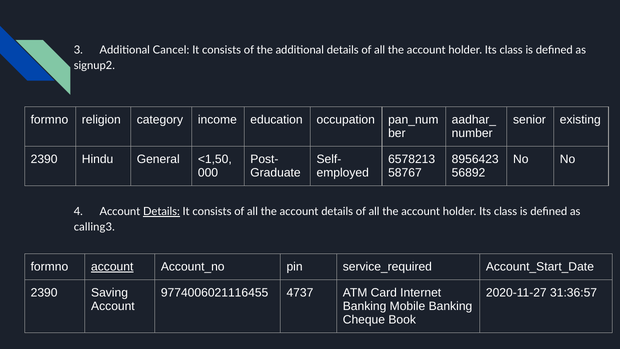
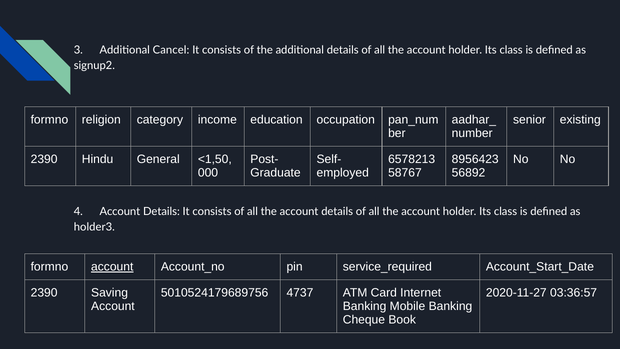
Details at (161, 212) underline: present -> none
calling3: calling3 -> holder3
9774006021116455: 9774006021116455 -> 5010524179689756
31:36:57: 31:36:57 -> 03:36:57
